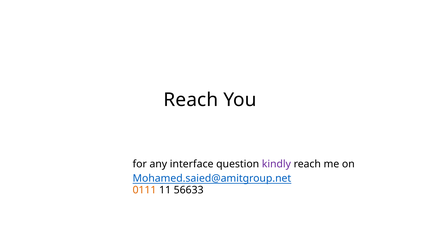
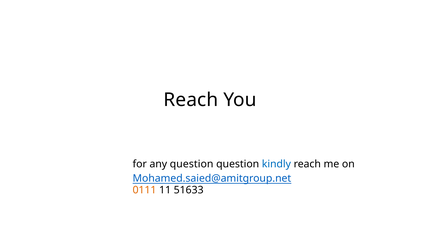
any interface: interface -> question
kindly colour: purple -> blue
56633: 56633 -> 51633
